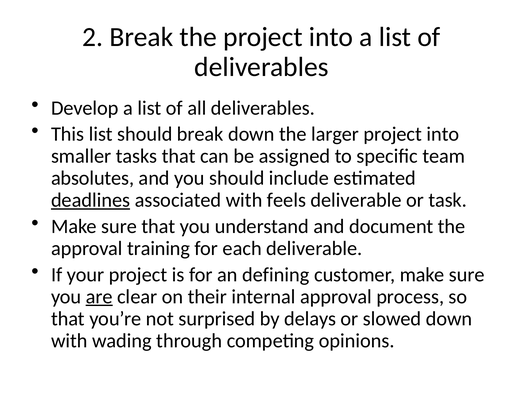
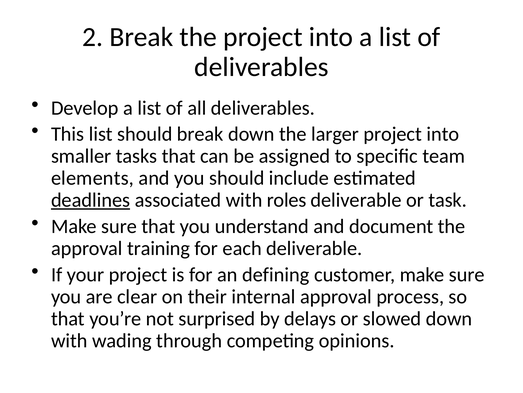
absolutes: absolutes -> elements
feels: feels -> roles
are underline: present -> none
